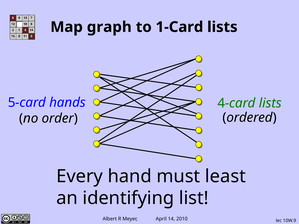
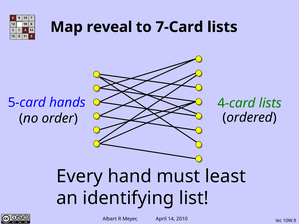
graph: graph -> reveal
1-Card: 1-Card -> 7-Card
